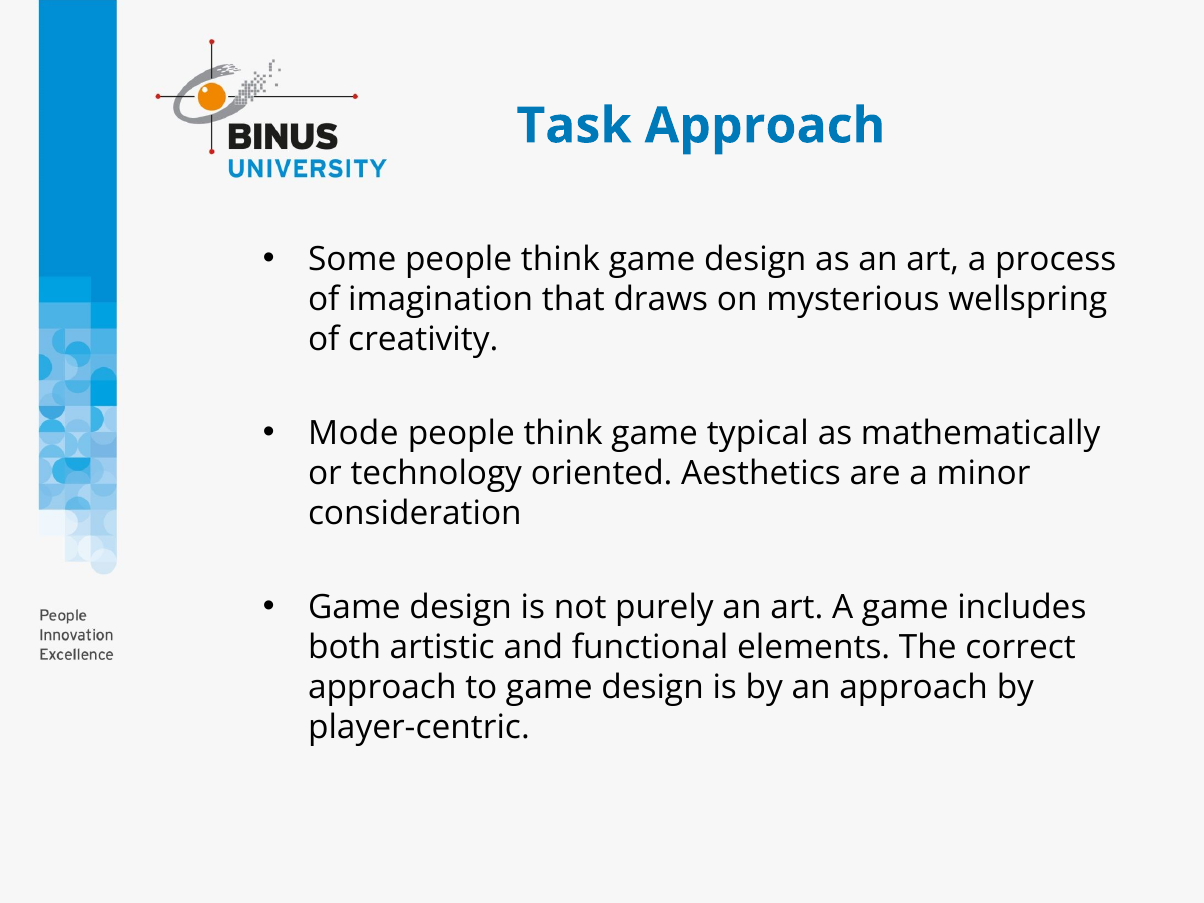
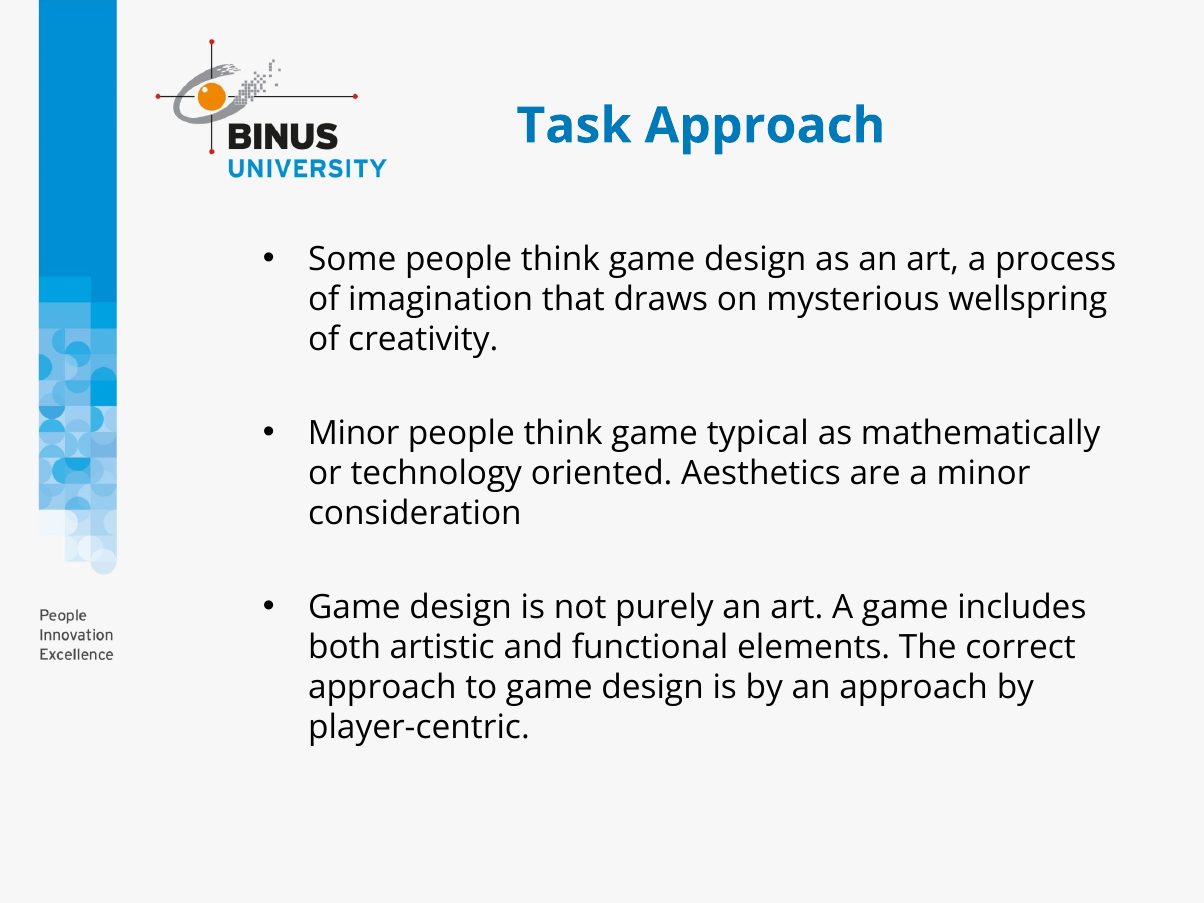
Mode at (353, 433): Mode -> Minor
